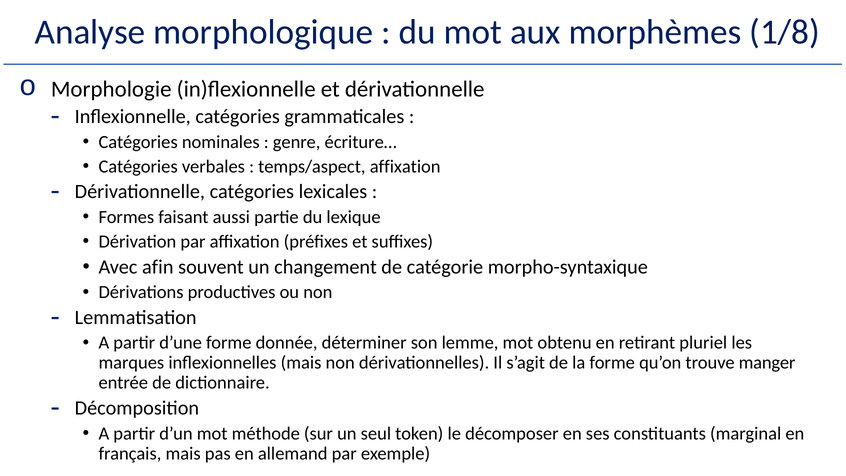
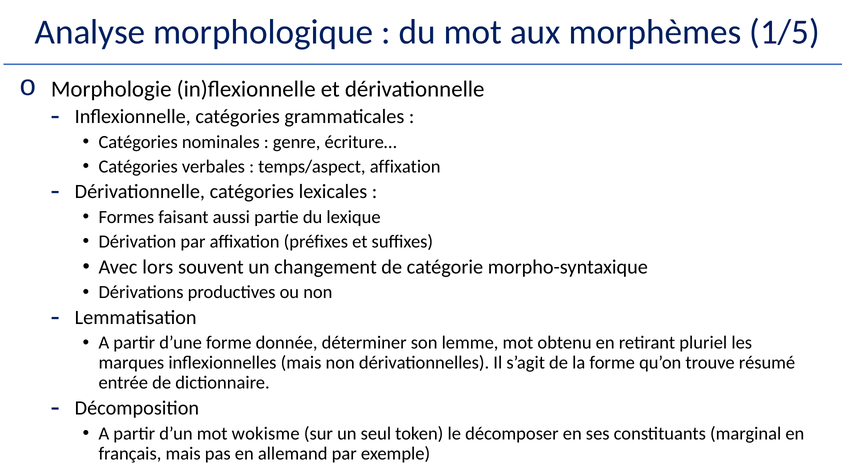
1/8: 1/8 -> 1/5
afin: afin -> lors
manger: manger -> résumé
méthode: méthode -> wokisme
